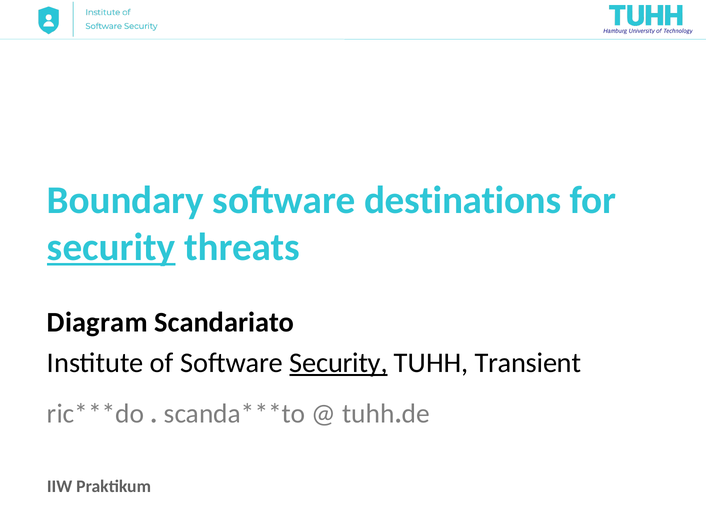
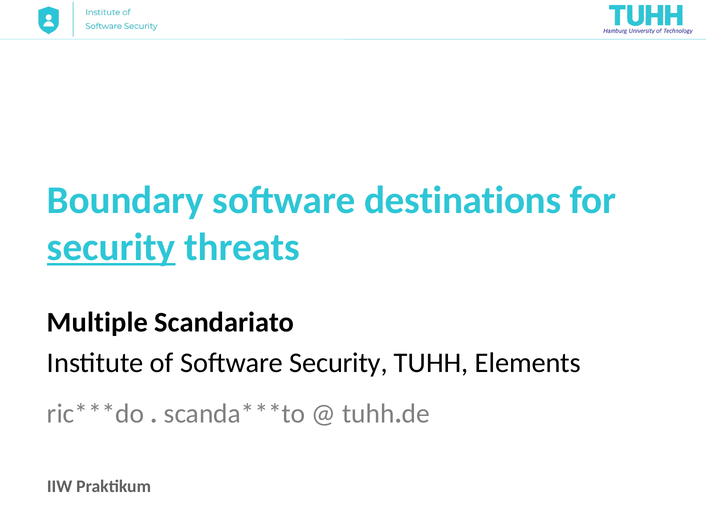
Diagram: Diagram -> Multiple
Security at (339, 363) underline: present -> none
Transient: Transient -> Elements
